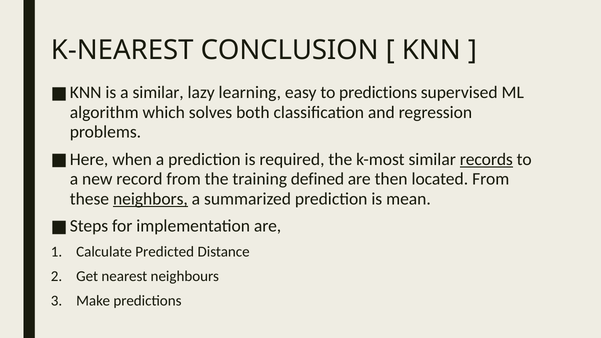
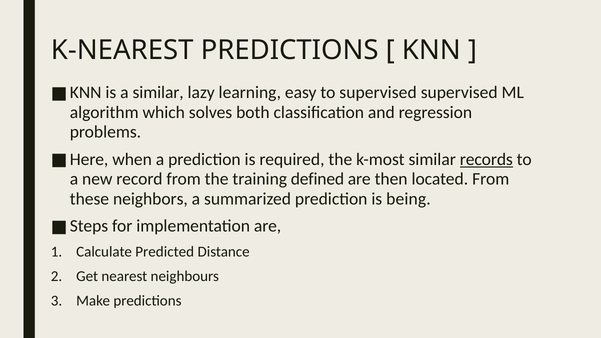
K-NEAREST CONCLUSION: CONCLUSION -> PREDICTIONS
to predictions: predictions -> supervised
neighbors underline: present -> none
mean: mean -> being
